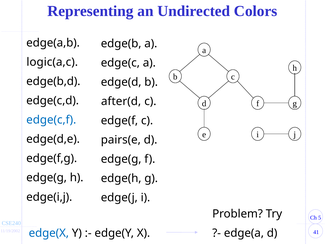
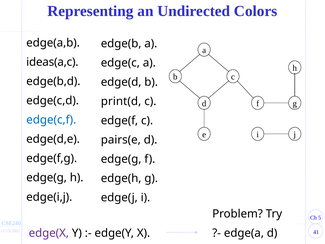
logic(a,c: logic(a,c -> ideas(a,c
after(d: after(d -> print(d
edge(X colour: blue -> purple
